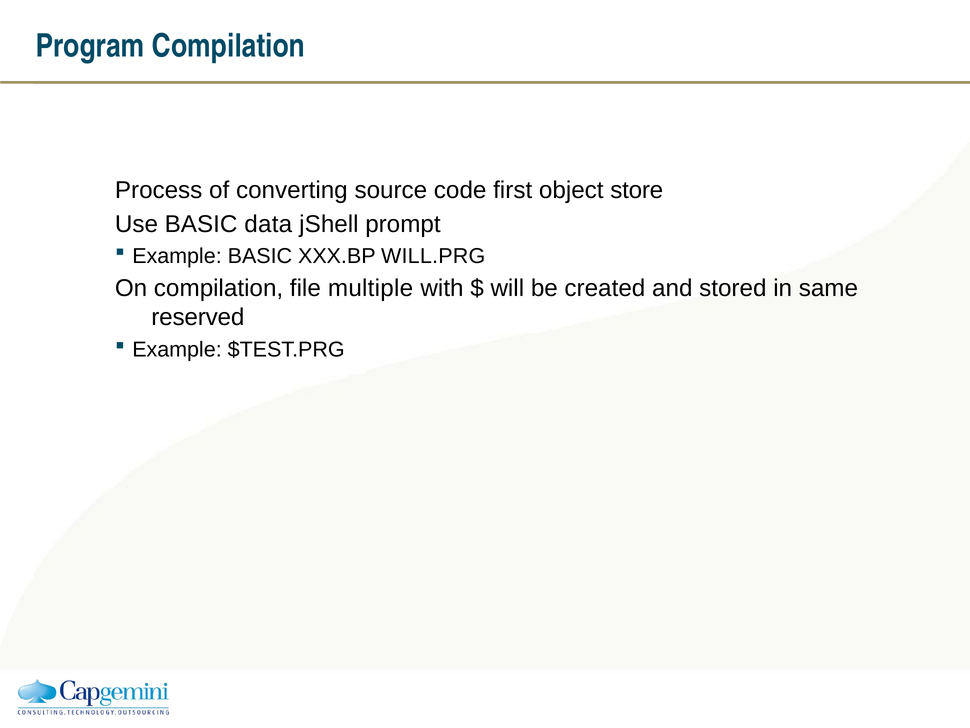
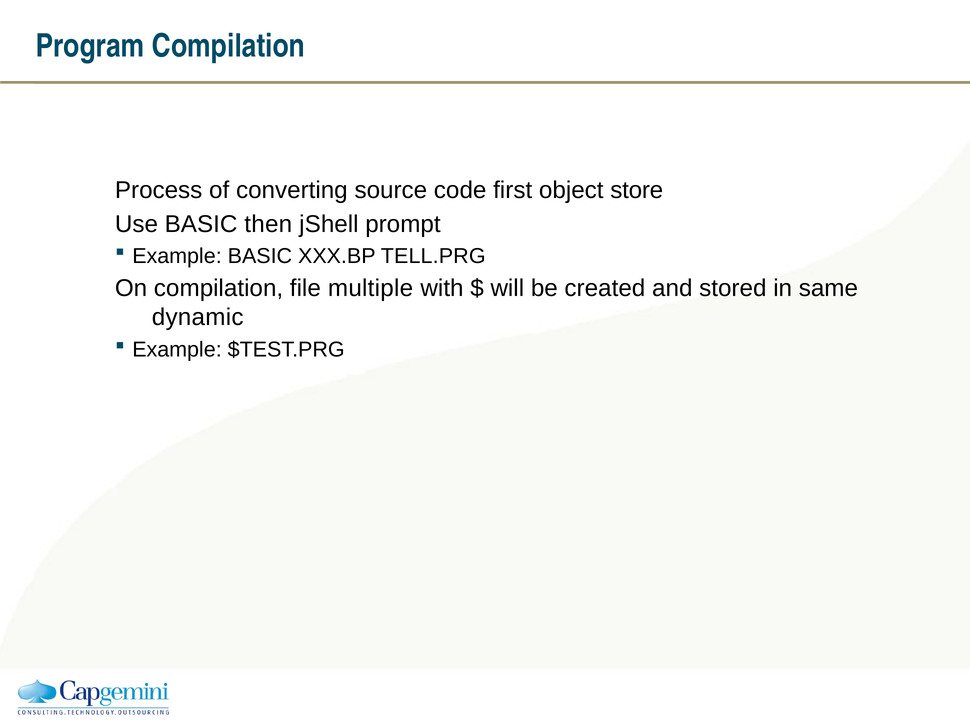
data: data -> then
WILL.PRG: WILL.PRG -> TELL.PRG
reserved: reserved -> dynamic
